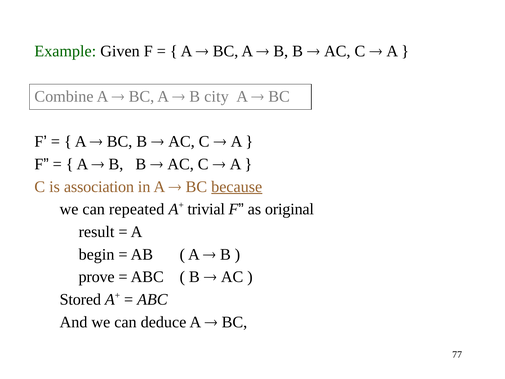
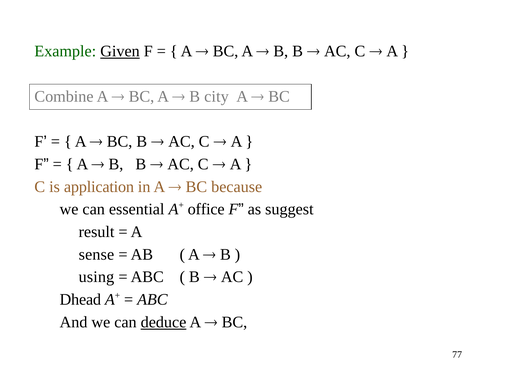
Given underline: none -> present
association: association -> application
because underline: present -> none
repeated: repeated -> essential
trivial: trivial -> office
original: original -> suggest
begin: begin -> sense
prove: prove -> using
Stored: Stored -> Dhead
deduce underline: none -> present
